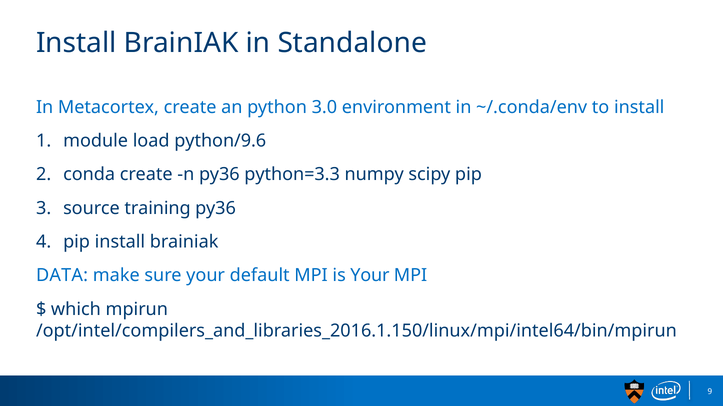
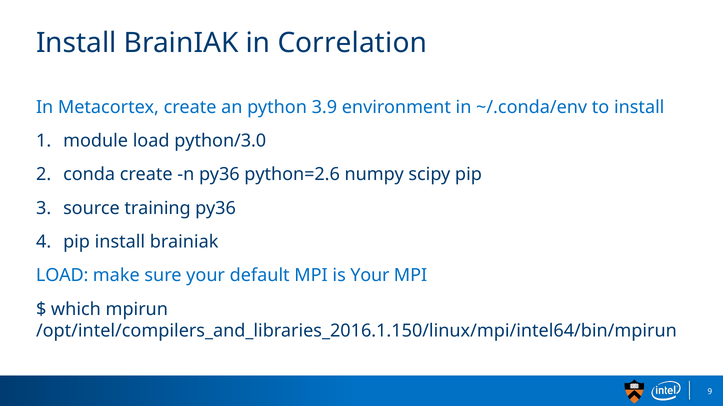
Standalone: Standalone -> Correlation
3.0: 3.0 -> 3.9
python/9.6: python/9.6 -> python/3.0
python=3.3: python=3.3 -> python=2.6
DATA at (62, 276): DATA -> LOAD
